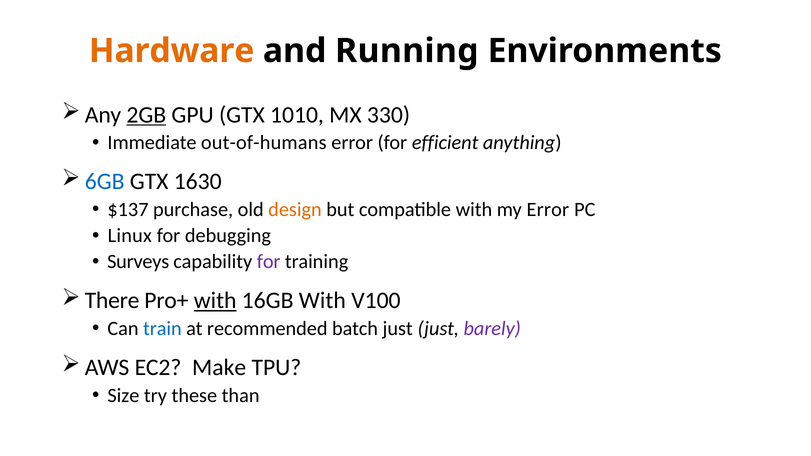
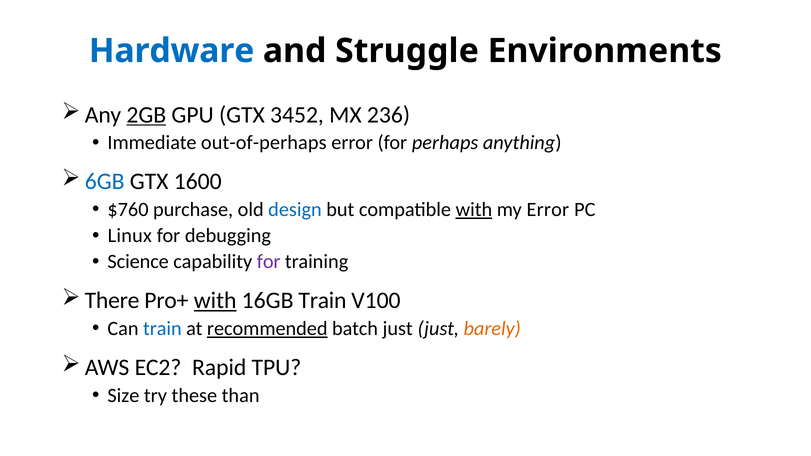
Hardware colour: orange -> blue
Running: Running -> Struggle
1010: 1010 -> 3452
330: 330 -> 236
out-of-humans: out-of-humans -> out-of-perhaps
efficient: efficient -> perhaps
1630: 1630 -> 1600
$137: $137 -> $760
design colour: orange -> blue
with at (474, 210) underline: none -> present
Surveys: Surveys -> Science
16GB With: With -> Train
recommended underline: none -> present
barely colour: purple -> orange
Make: Make -> Rapid
